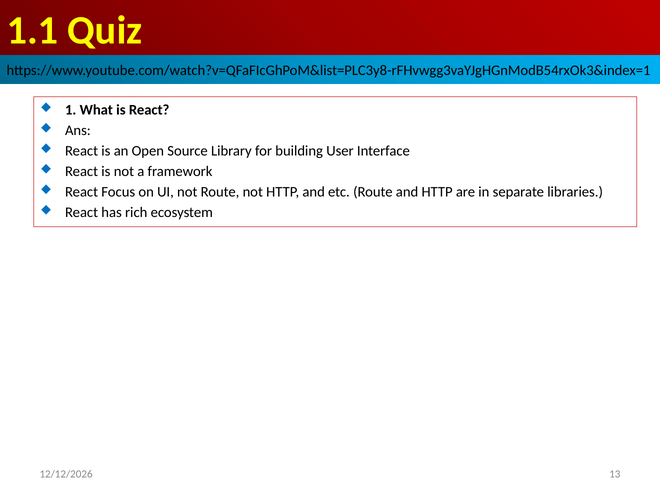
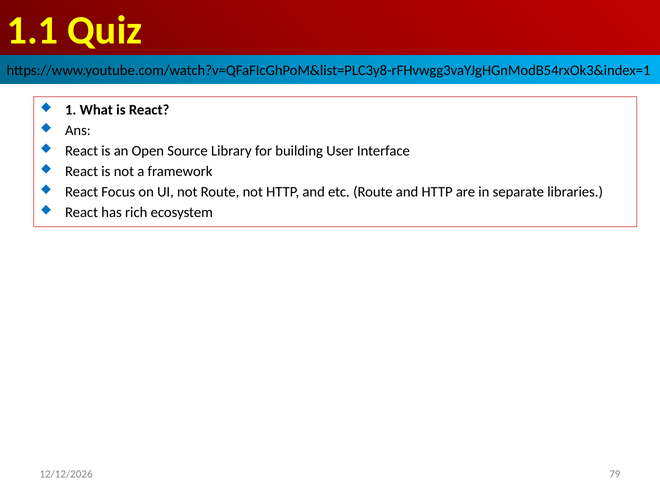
13: 13 -> 79
